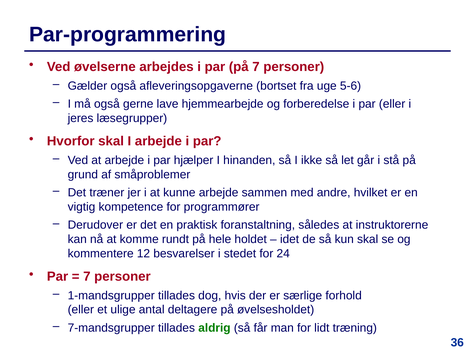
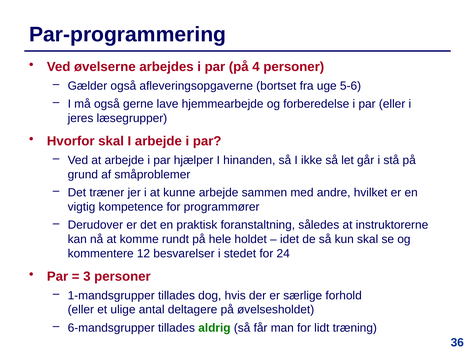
på 7: 7 -> 4
7 at (87, 277): 7 -> 3
7-mandsgrupper: 7-mandsgrupper -> 6-mandsgrupper
